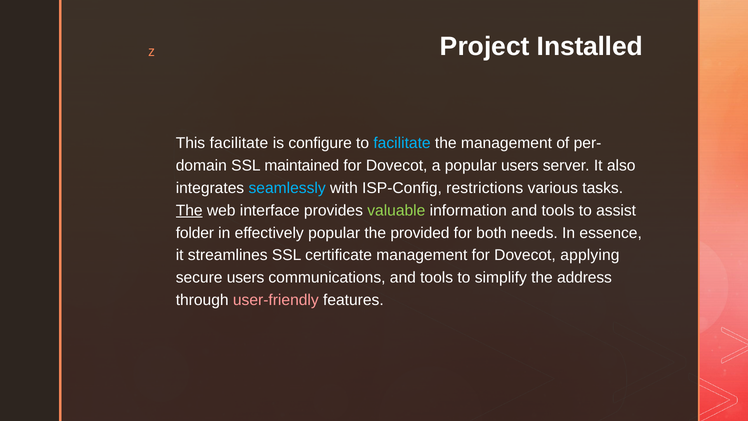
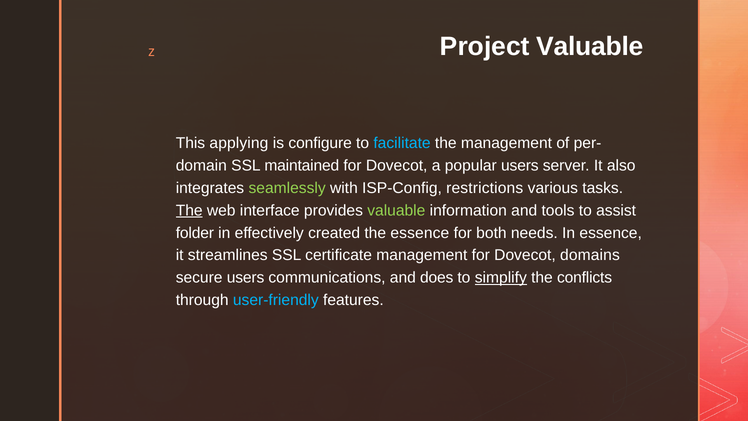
Project Installed: Installed -> Valuable
This facilitate: facilitate -> applying
seamlessly colour: light blue -> light green
effectively popular: popular -> created
the provided: provided -> essence
applying: applying -> domains
communications and tools: tools -> does
simplify underline: none -> present
address: address -> conflicts
user-friendly colour: pink -> light blue
